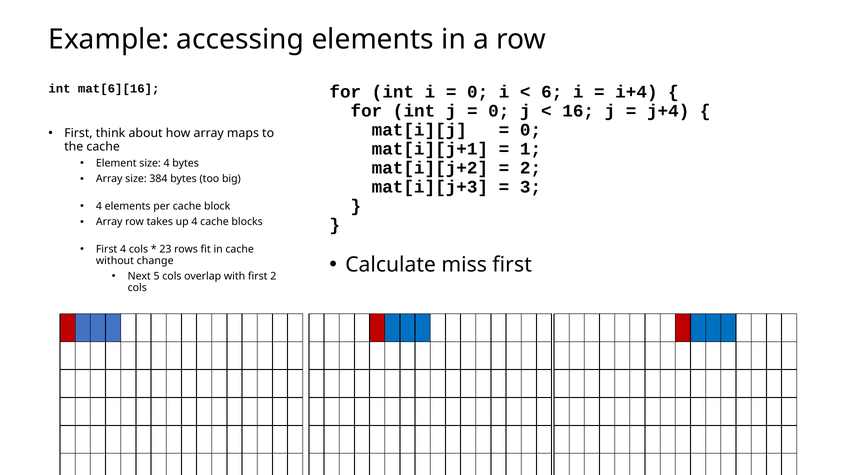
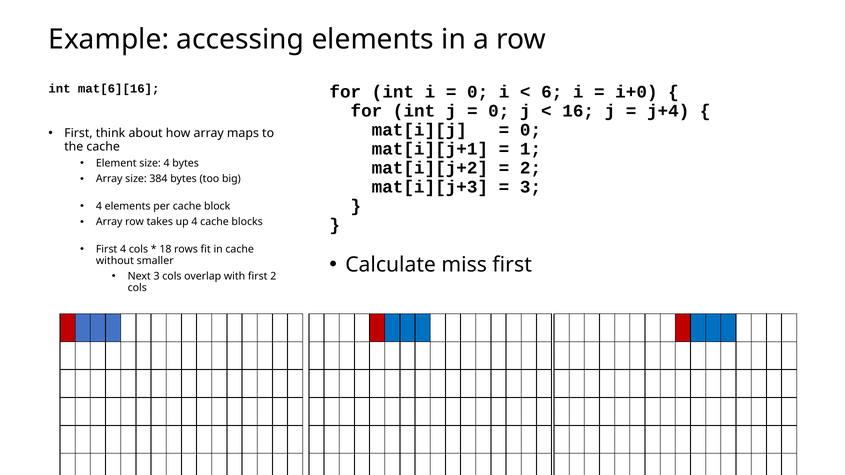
i+4: i+4 -> i+0
23: 23 -> 18
change: change -> smaller
Next 5: 5 -> 3
